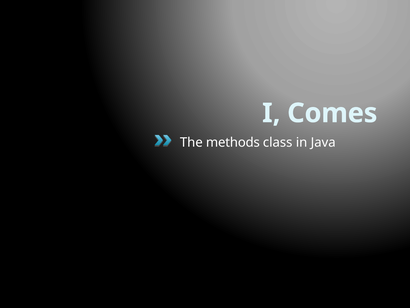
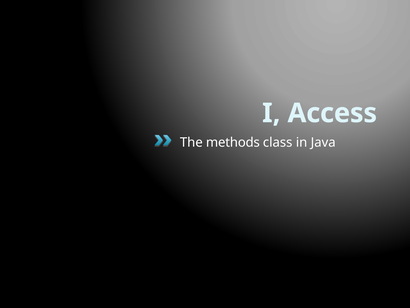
Comes: Comes -> Access
